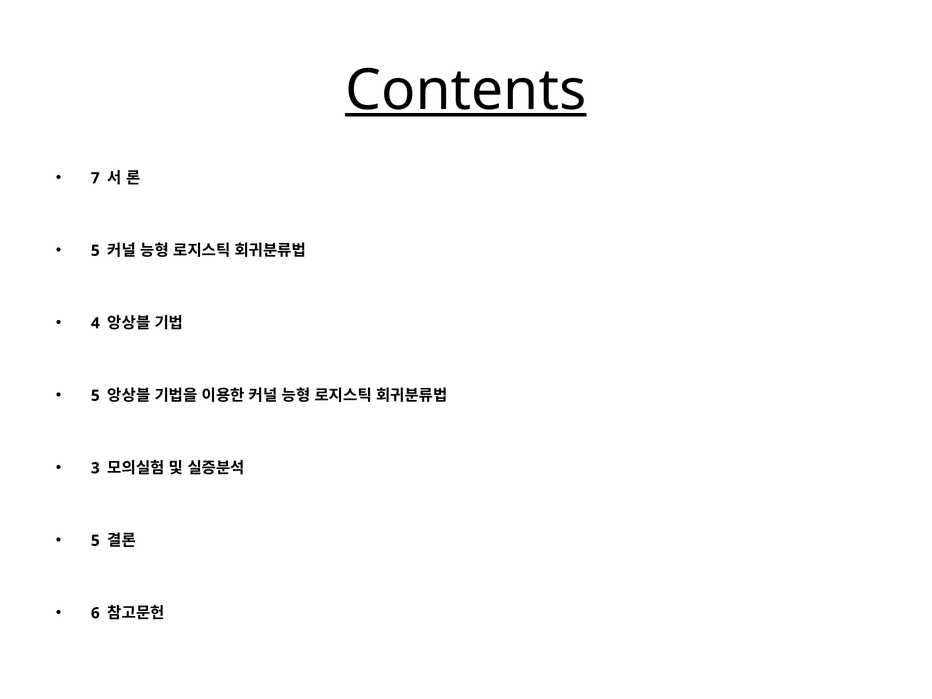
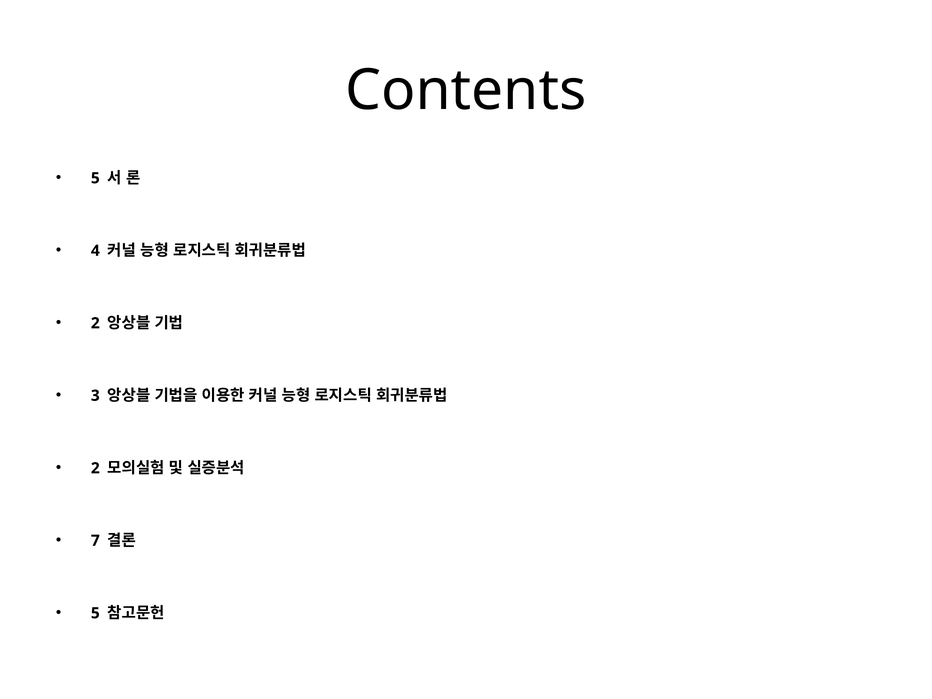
Contents underline: present -> none
7 at (95, 178): 7 -> 5
5 at (95, 251): 5 -> 4
4 at (95, 323): 4 -> 2
5 at (95, 396): 5 -> 3
3 at (95, 468): 3 -> 2
5 at (95, 541): 5 -> 7
6 at (95, 613): 6 -> 5
